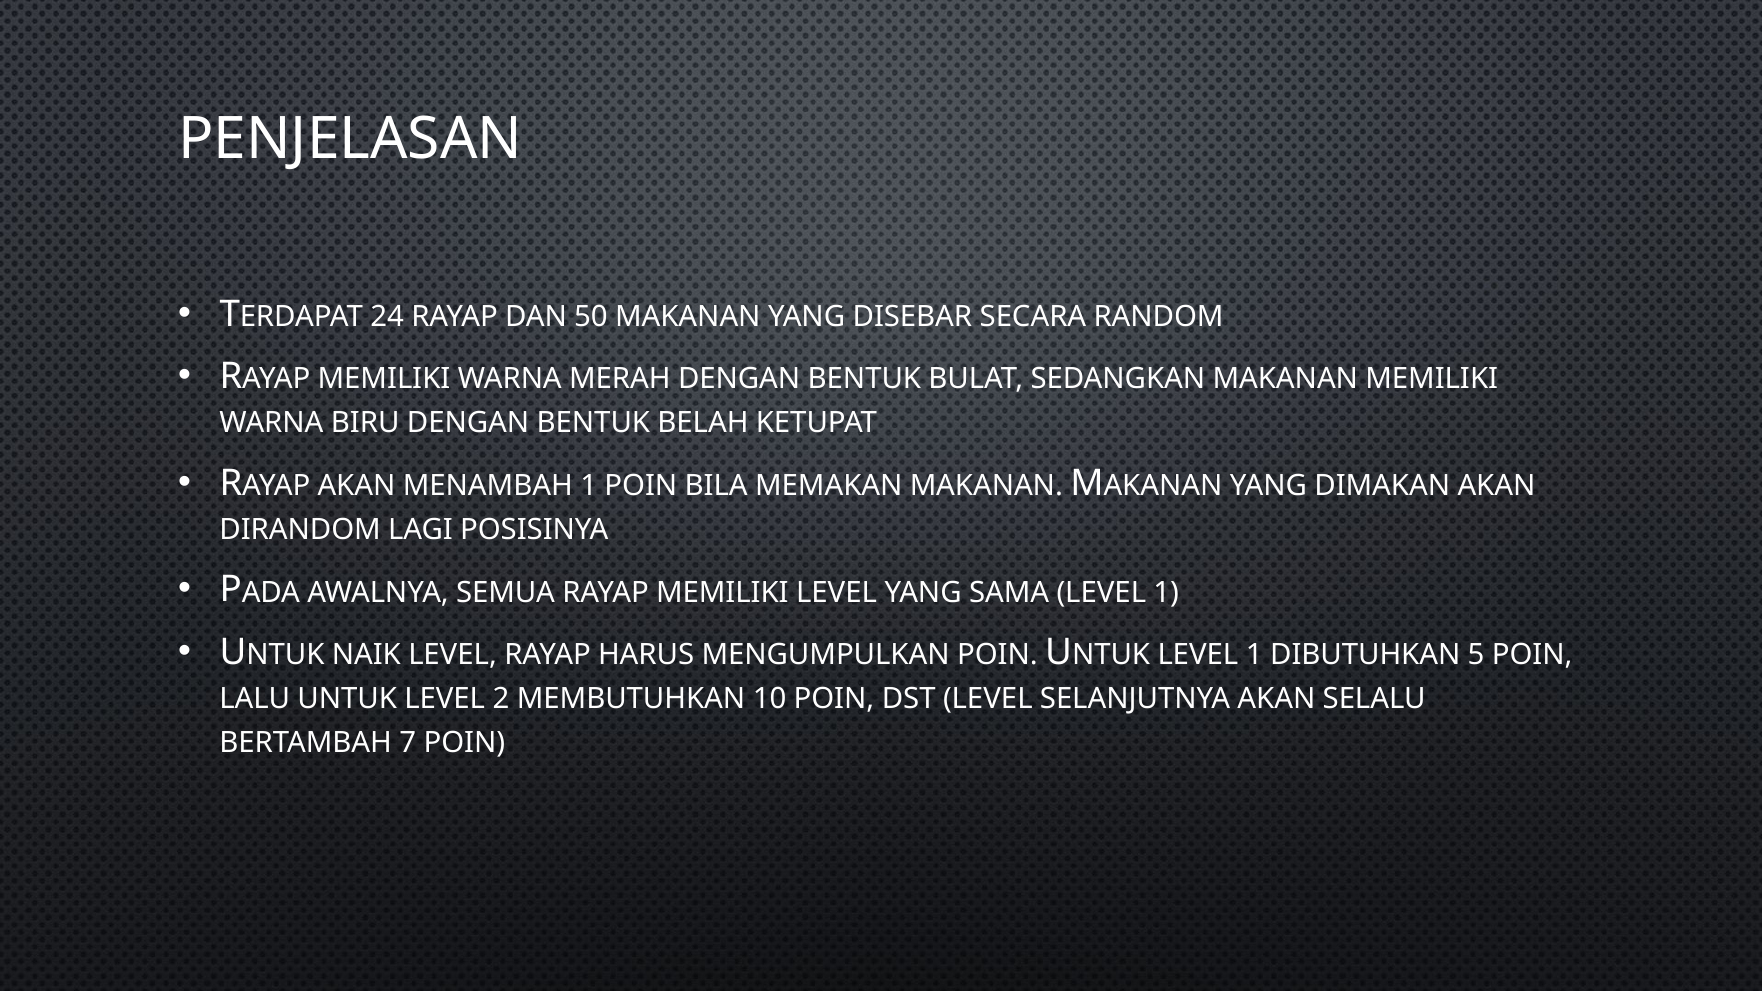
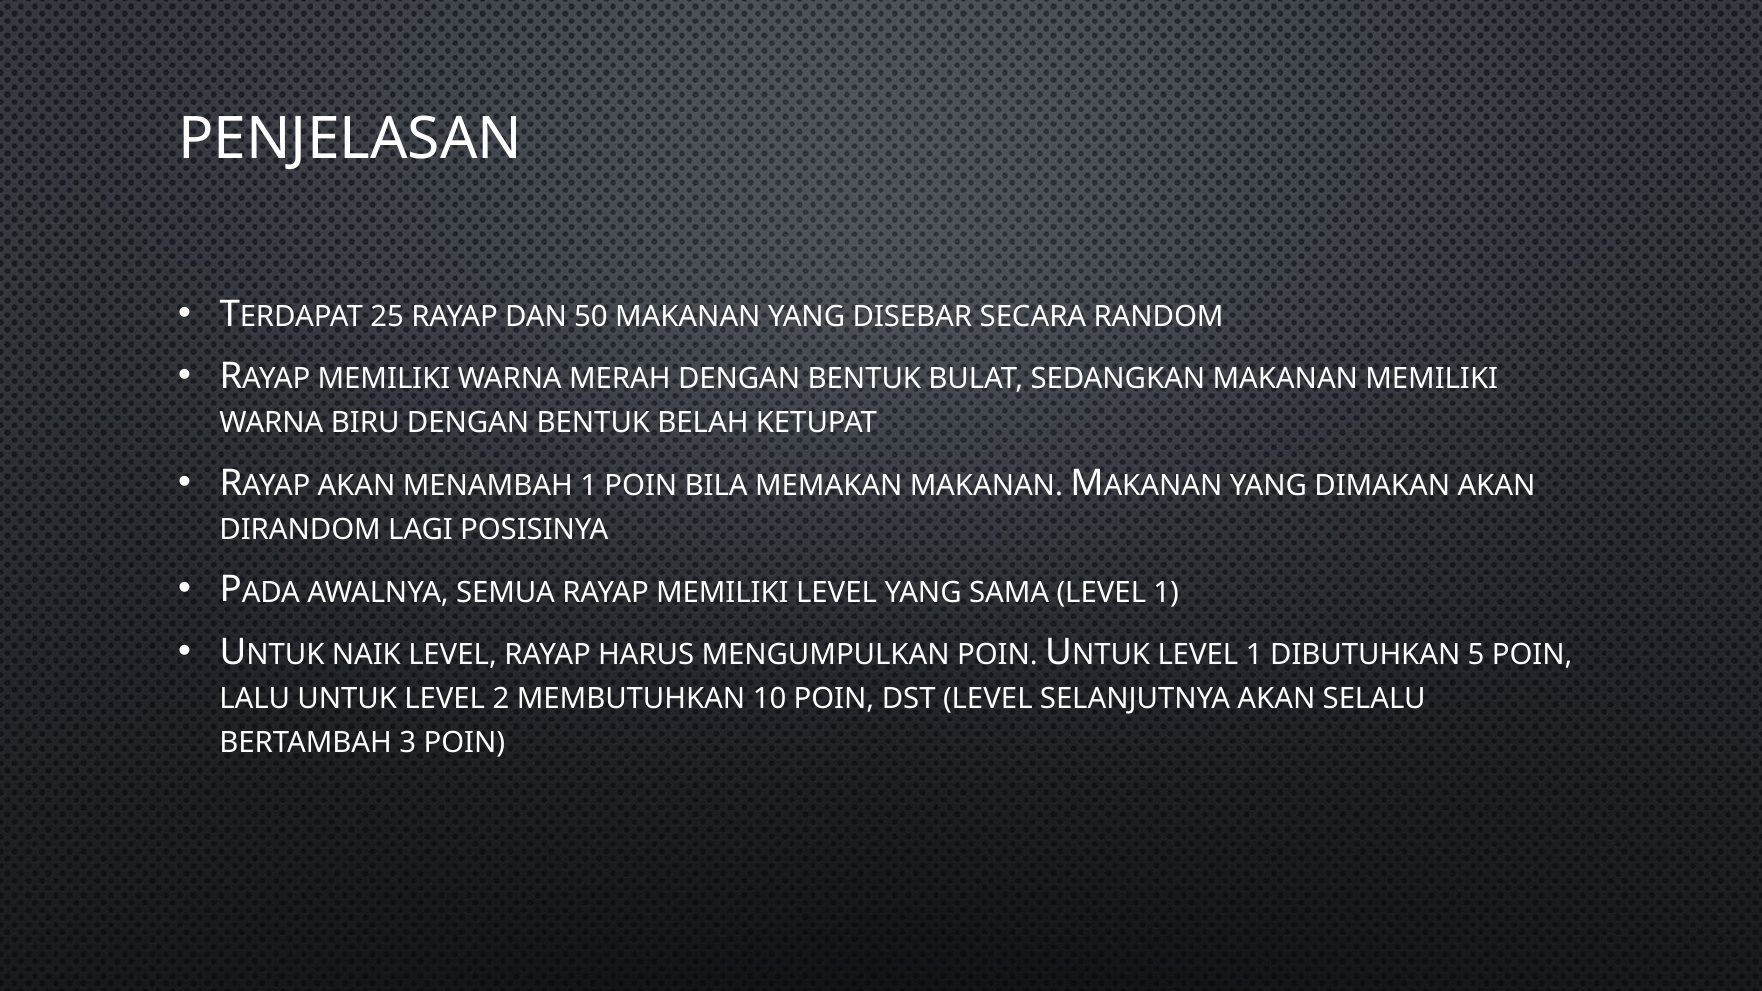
24: 24 -> 25
7: 7 -> 3
